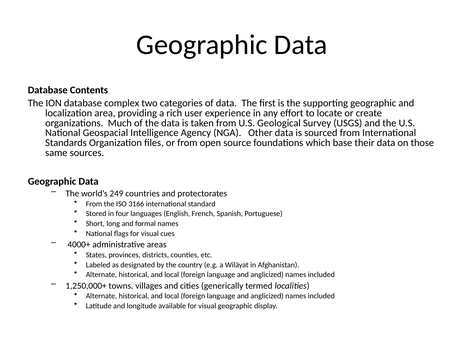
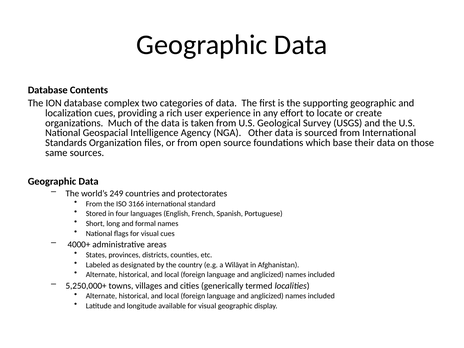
localization area: area -> cues
1,250,000+: 1,250,000+ -> 5,250,000+
